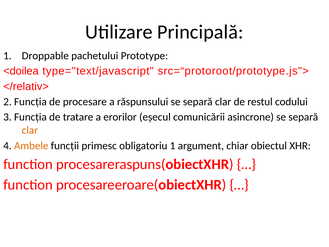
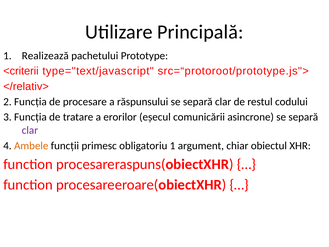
Droppable: Droppable -> Realizează
<doilea: <doilea -> <criterii
clar at (30, 130) colour: orange -> purple
